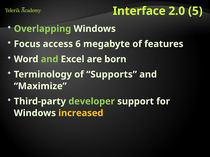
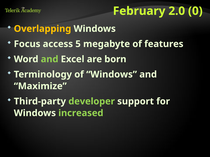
Interface: Interface -> February
5: 5 -> 0
Overlapping colour: light green -> yellow
6: 6 -> 5
of Supports: Supports -> Windows
increased colour: yellow -> light green
